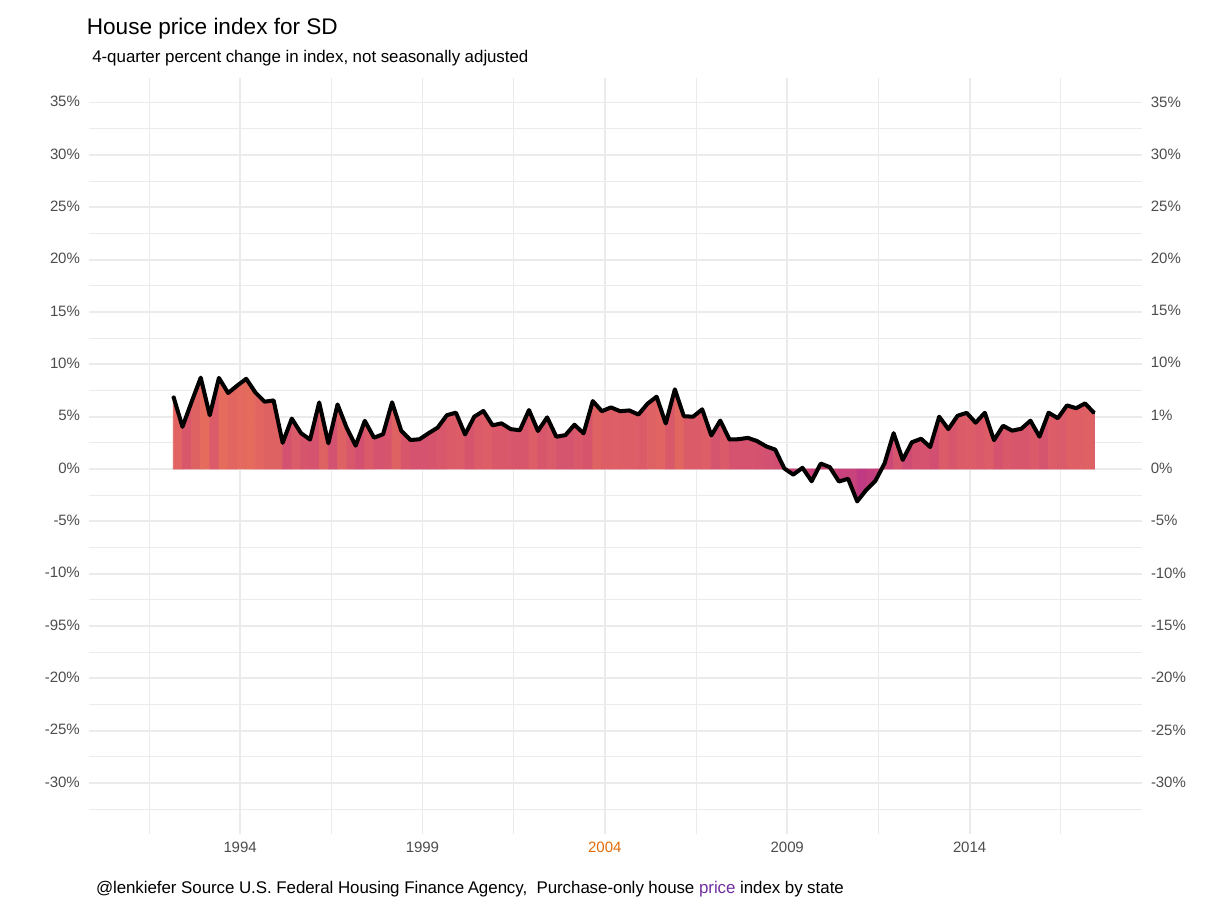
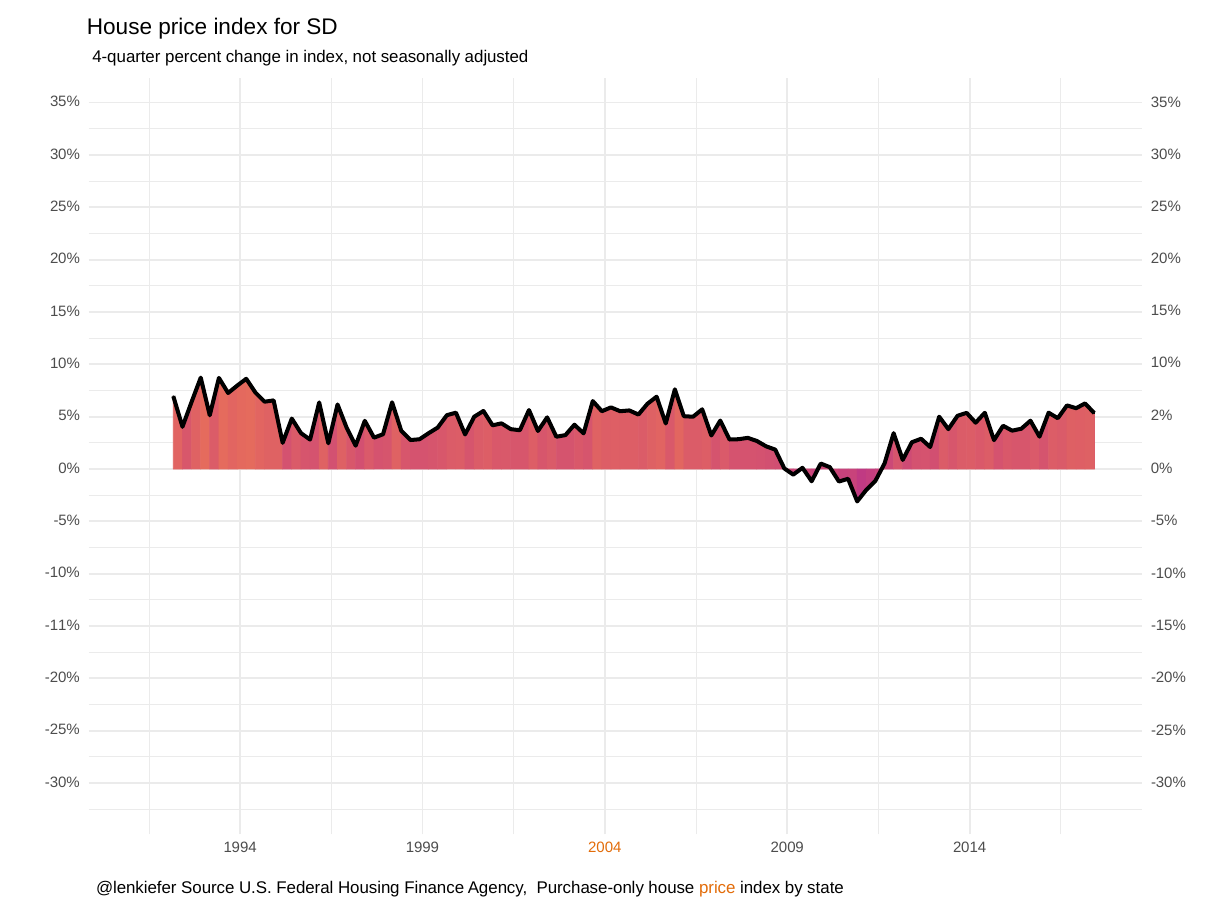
1%: 1% -> 2%
-95%: -95% -> -11%
price at (717, 889) colour: purple -> orange
